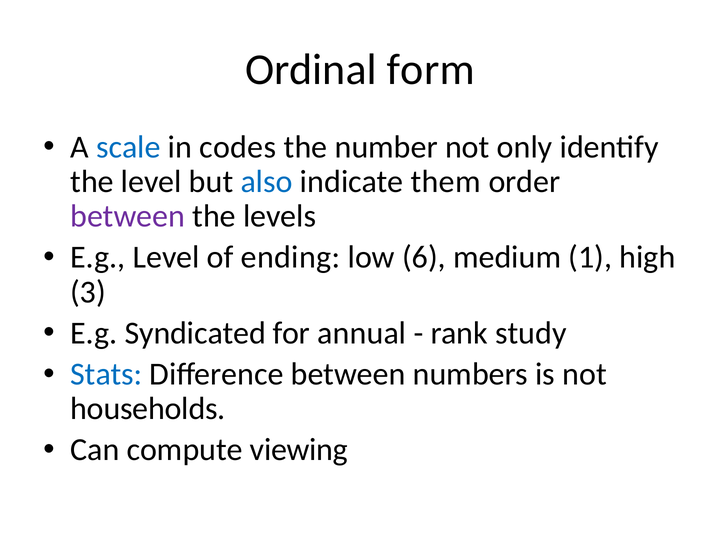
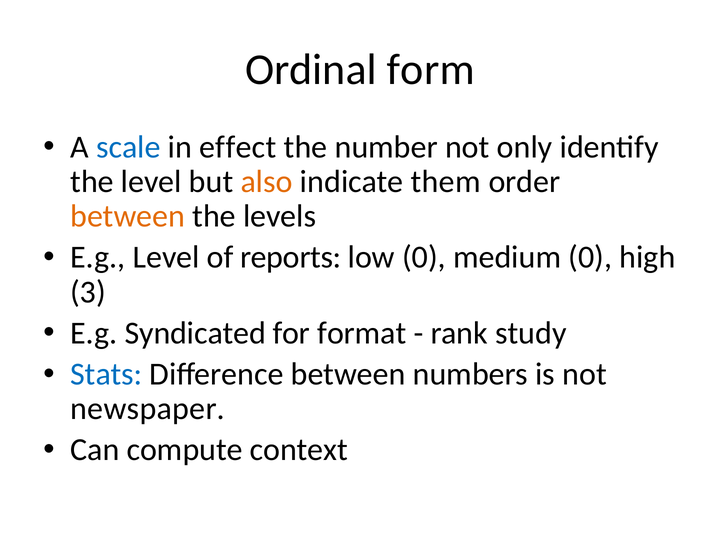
codes: codes -> effect
also colour: blue -> orange
between at (128, 216) colour: purple -> orange
ending: ending -> reports
low 6: 6 -> 0
medium 1: 1 -> 0
annual: annual -> format
households: households -> newspaper
viewing: viewing -> context
